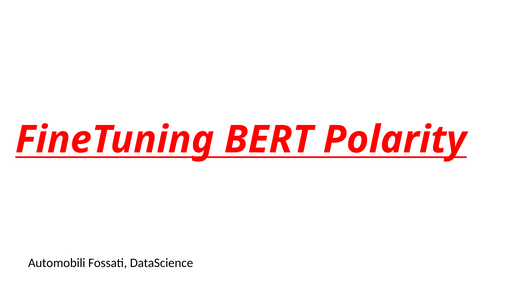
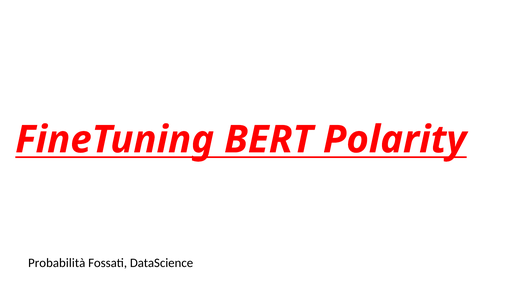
Automobili: Automobili -> Probabilità
